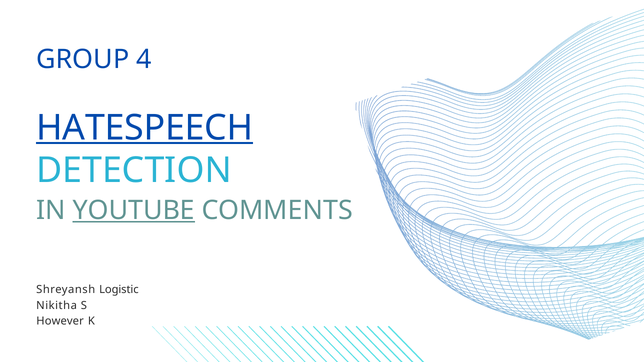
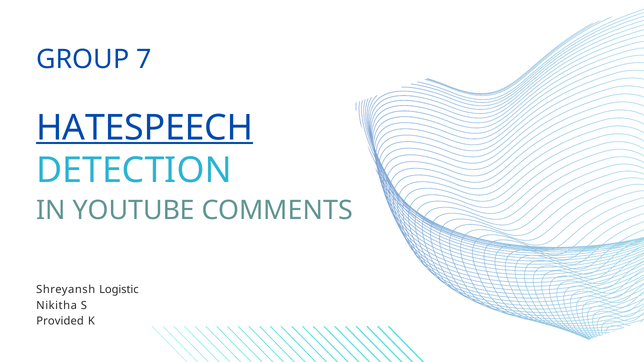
4: 4 -> 7
YOUTUBE underline: present -> none
However: However -> Provided
